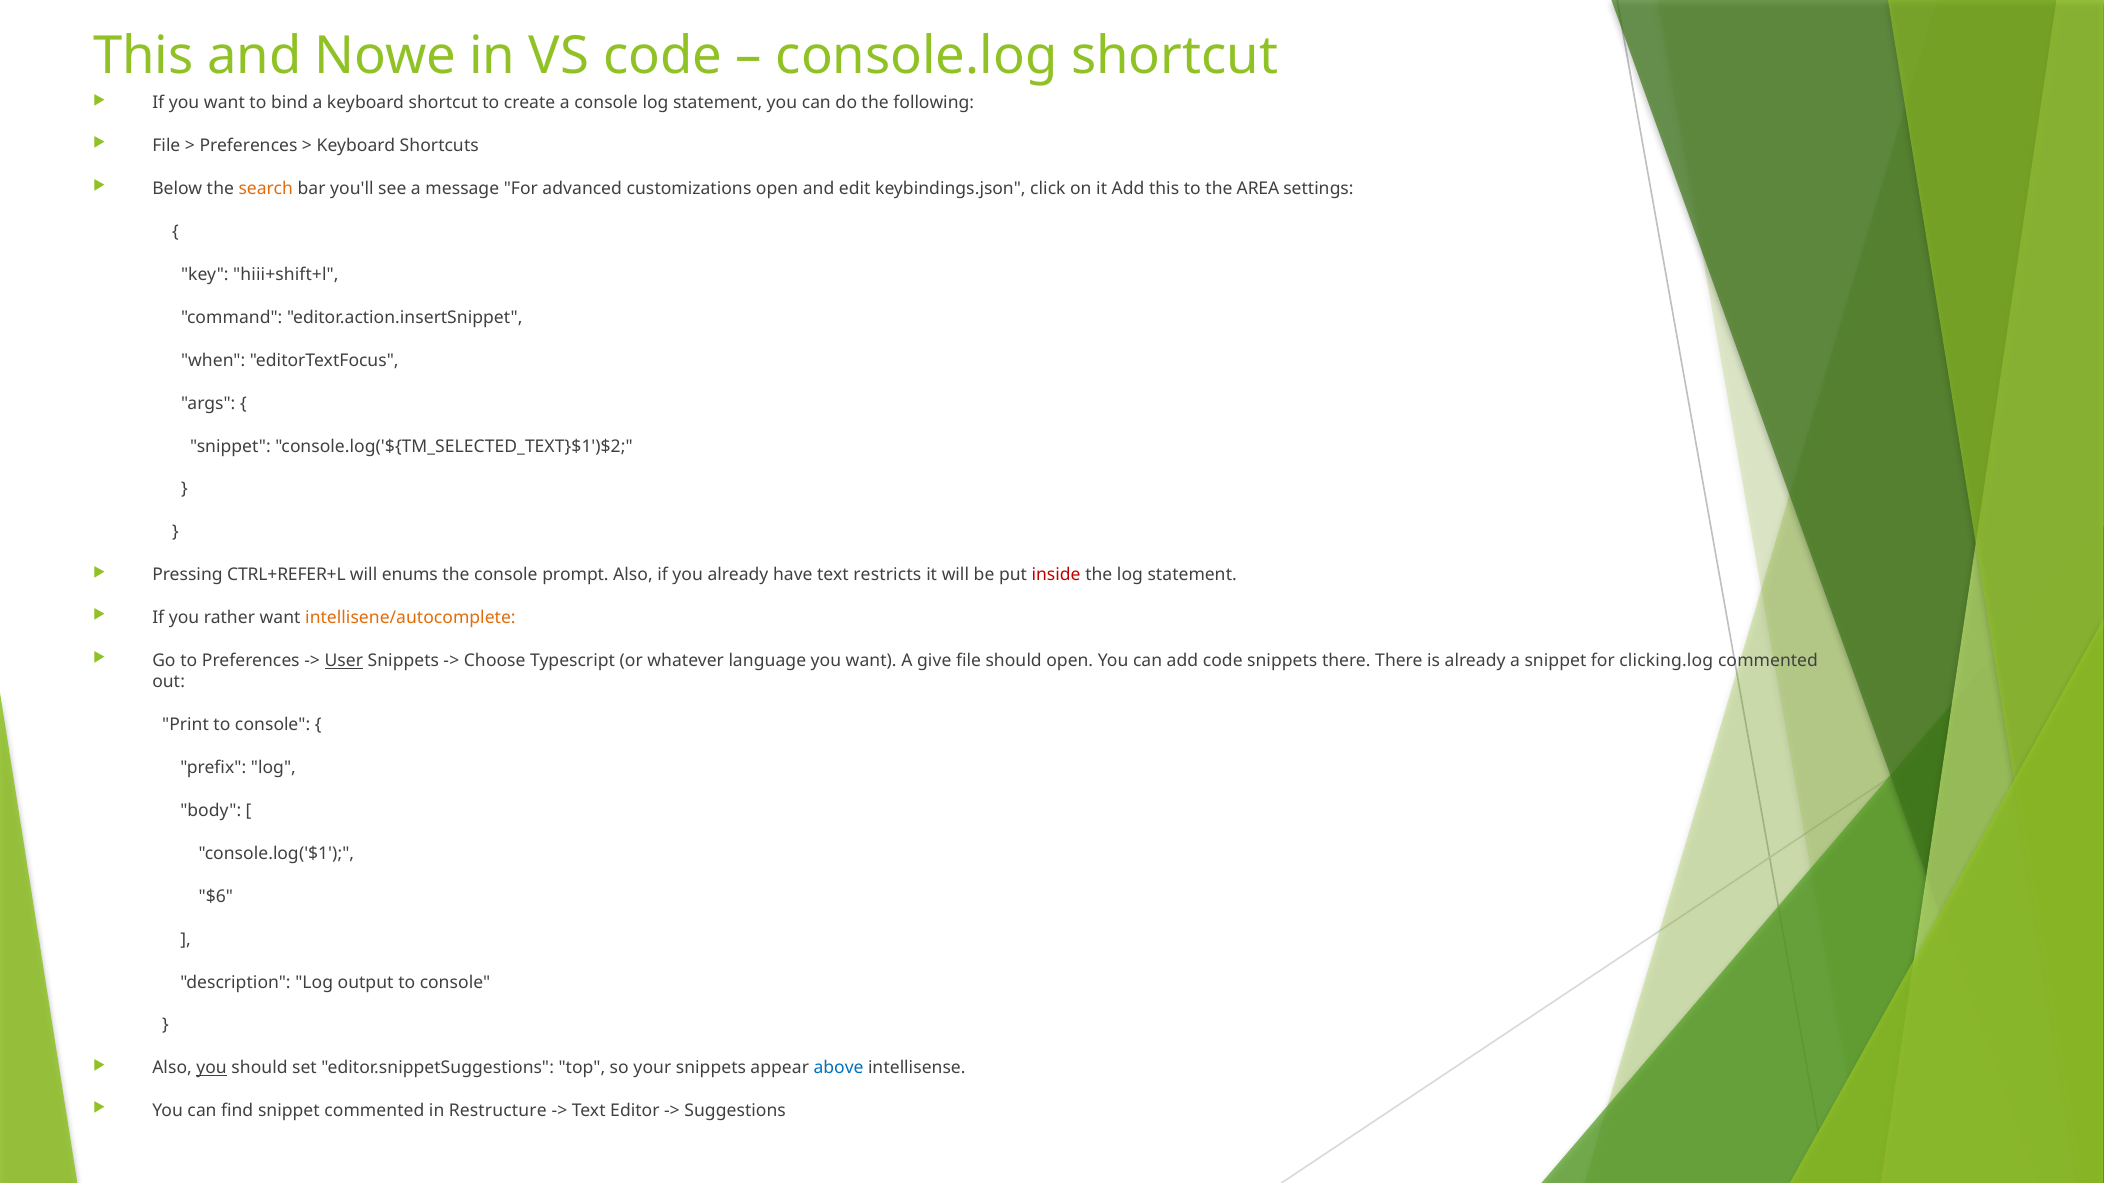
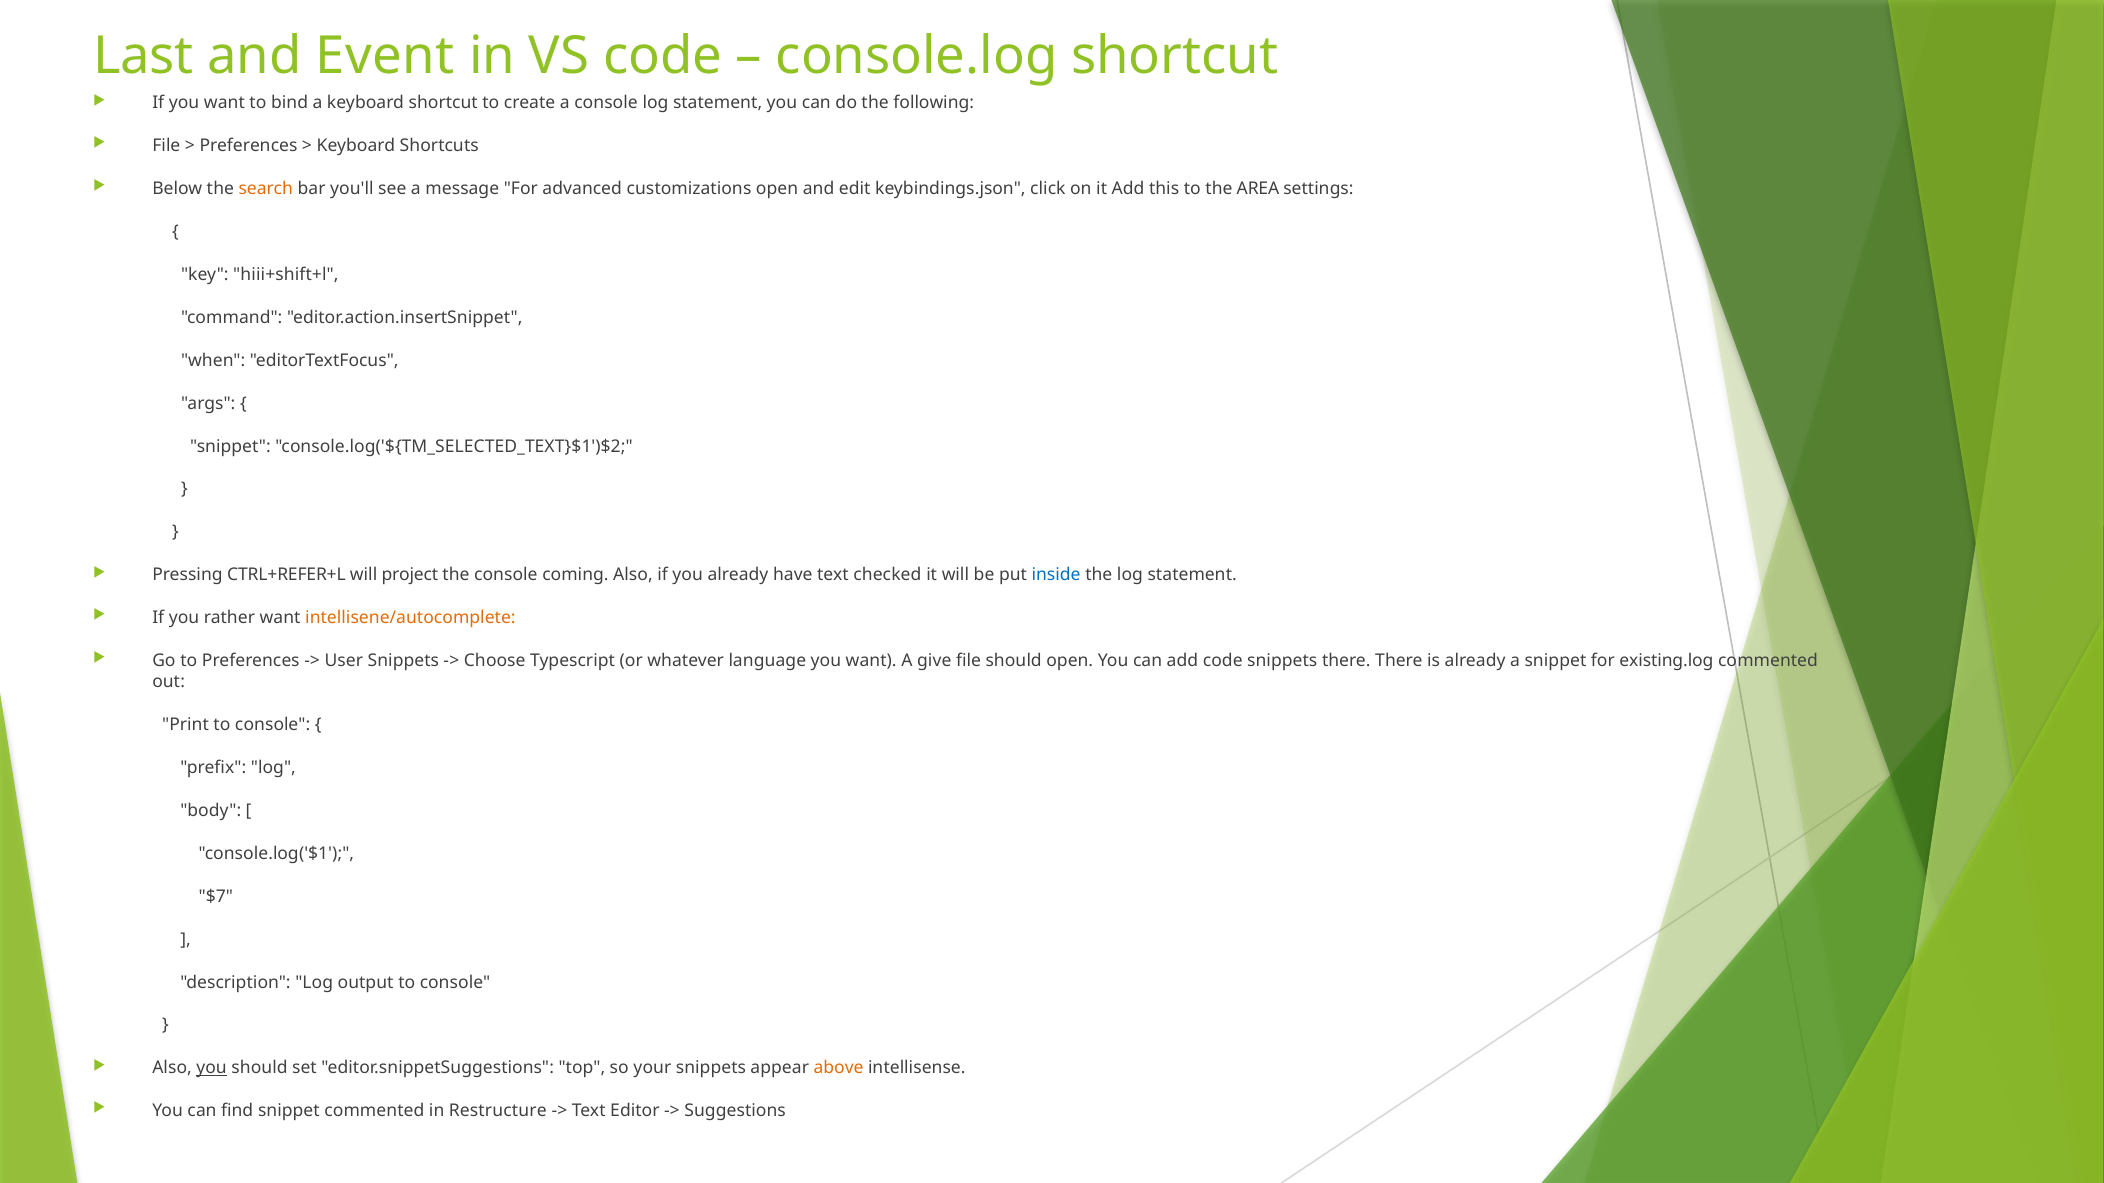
This at (143, 56): This -> Last
Nowe: Nowe -> Event
enums: enums -> project
prompt: prompt -> coming
restricts: restricts -> checked
inside colour: red -> blue
User underline: present -> none
clicking.log: clicking.log -> existing.log
$6: $6 -> $7
above colour: blue -> orange
